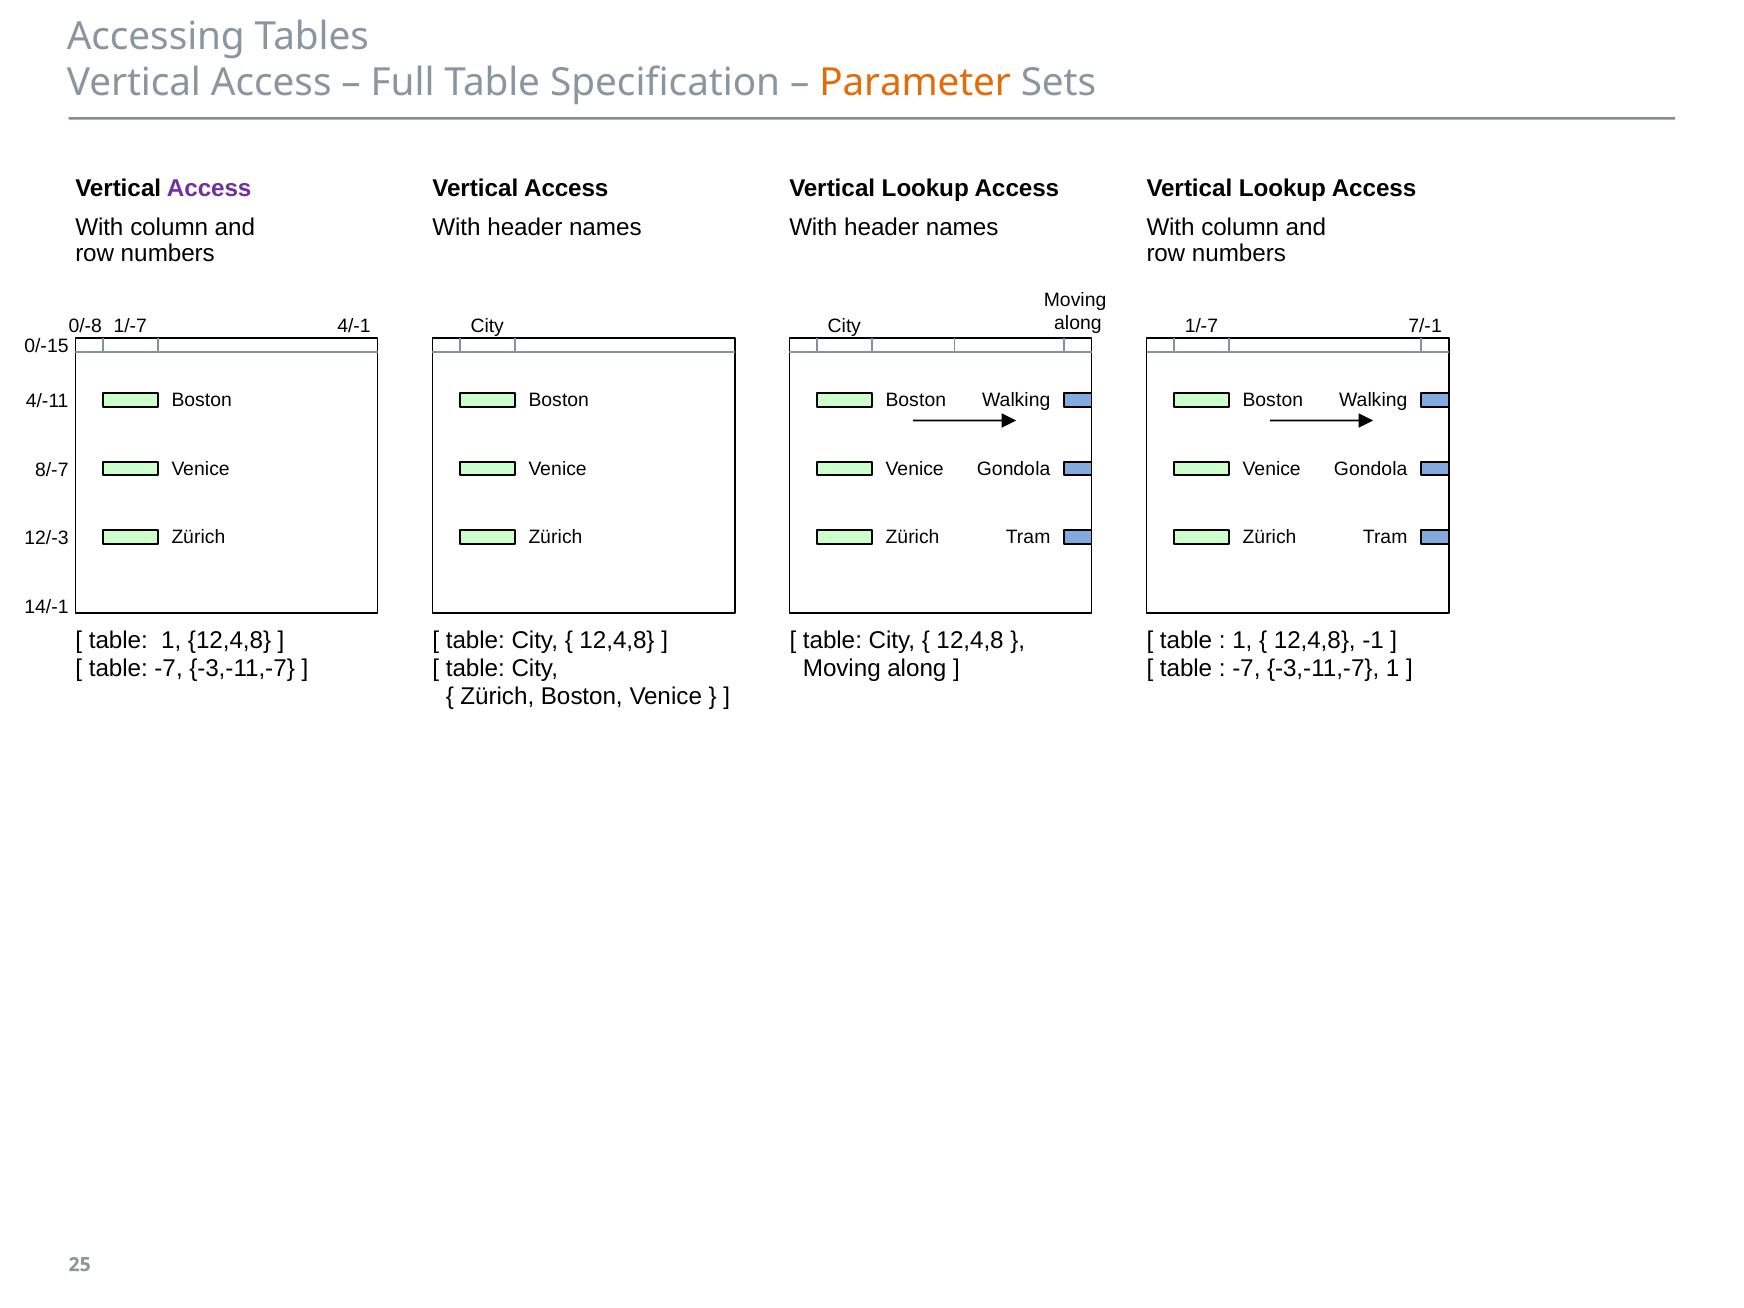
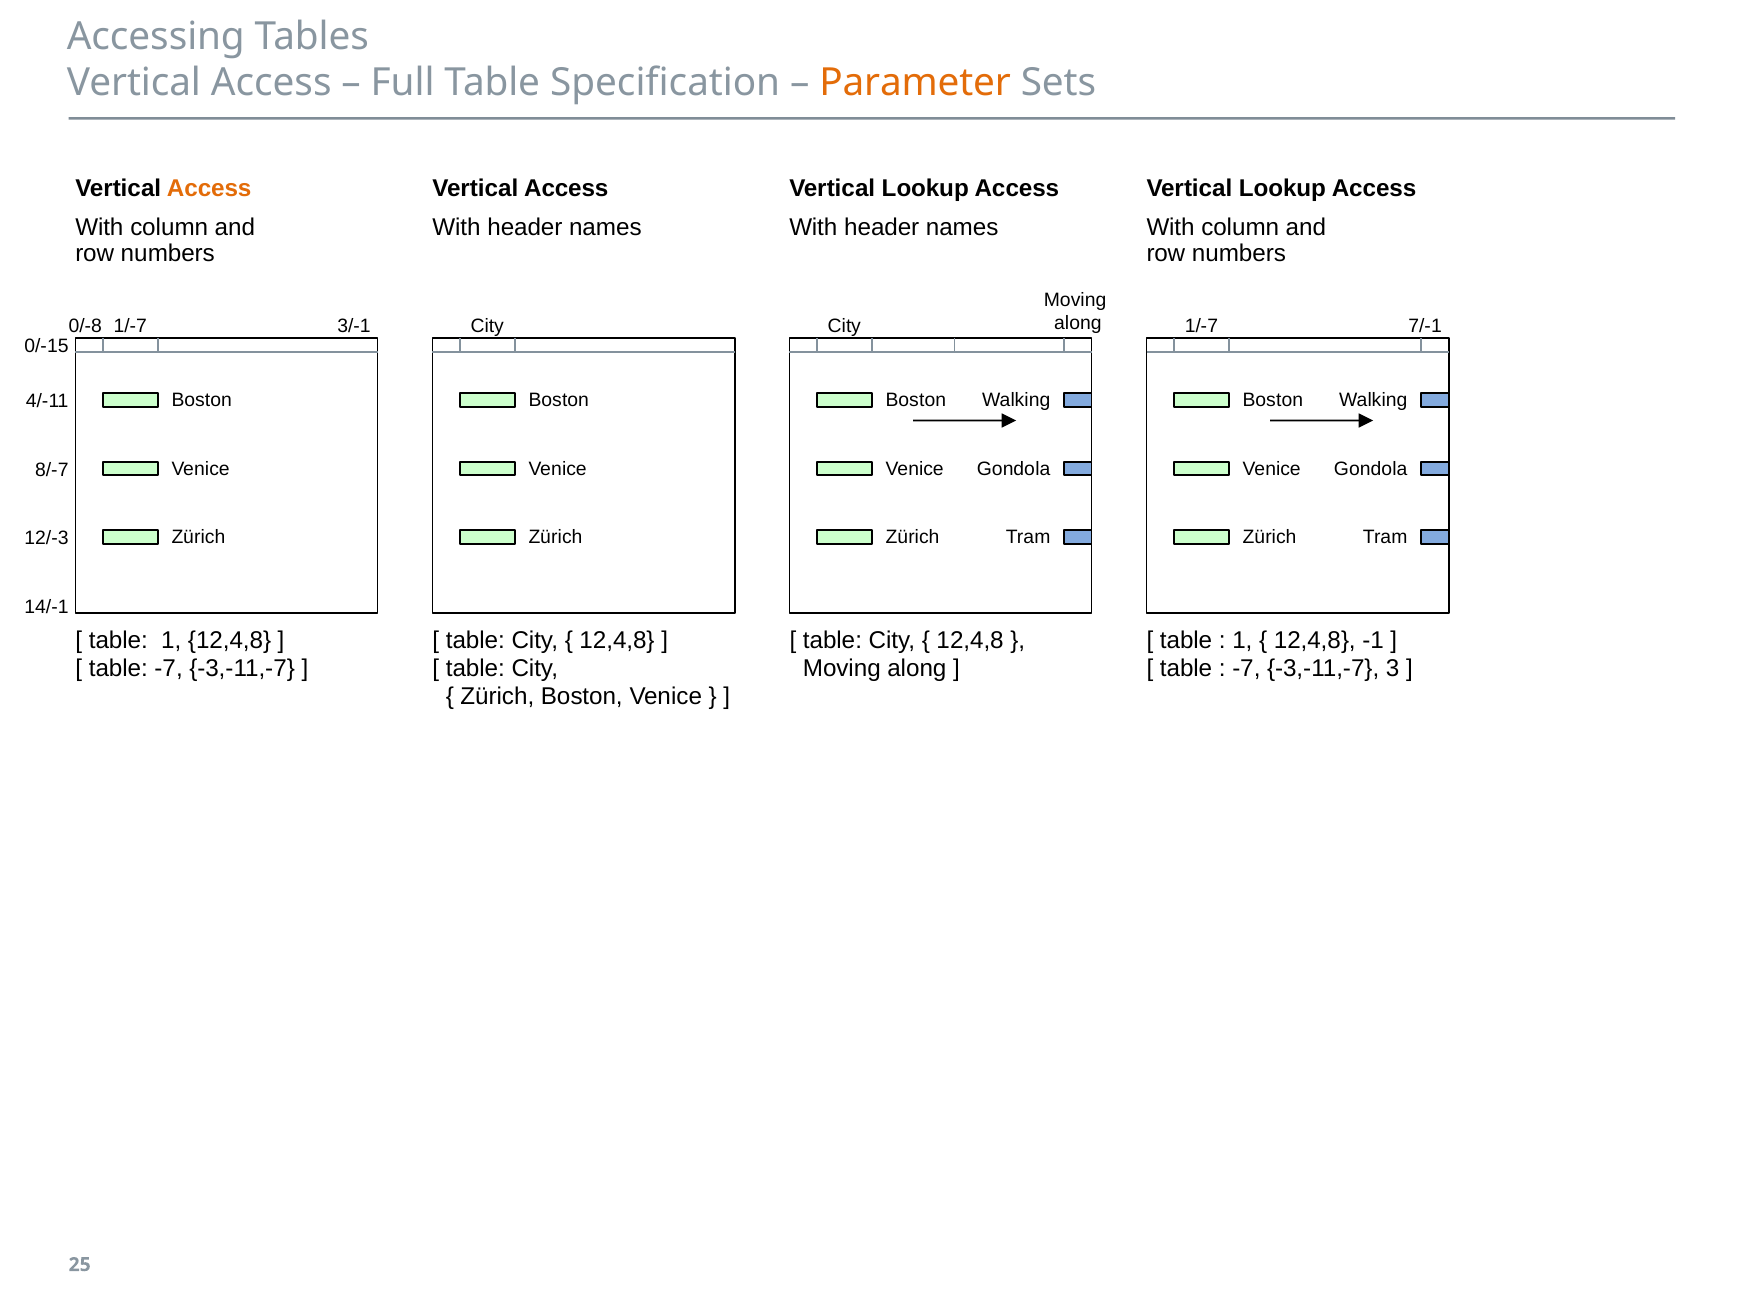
Access at (209, 189) colour: purple -> orange
4/-1: 4/-1 -> 3/-1
-3,-11,-7 1: 1 -> 3
